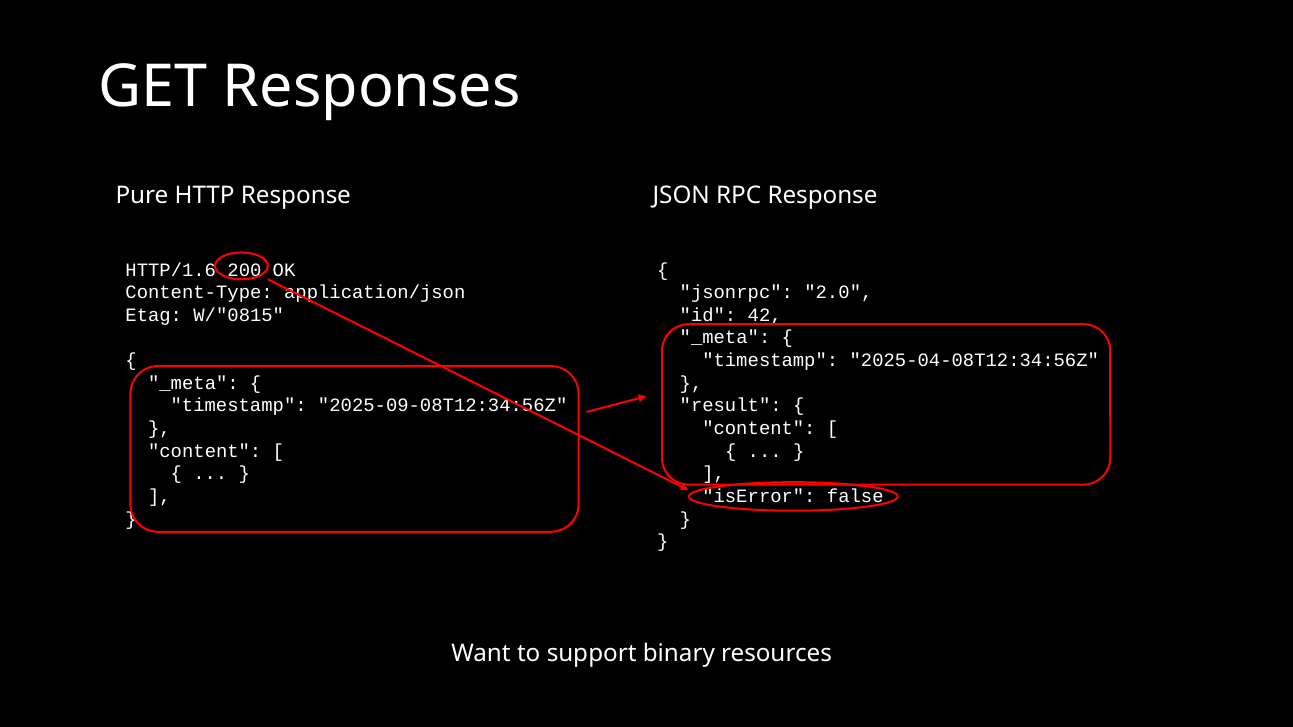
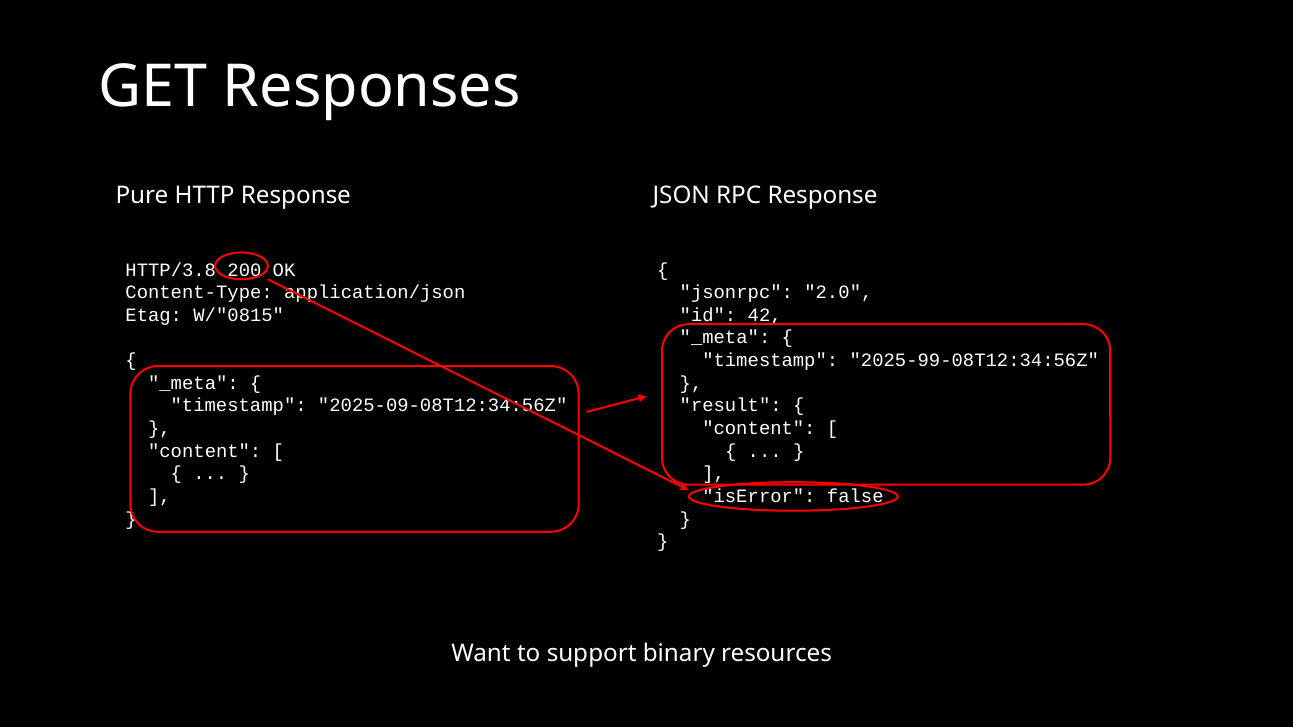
HTTP/1.6: HTTP/1.6 -> HTTP/3.8
2025-04-08T12:34:56Z: 2025-04-08T12:34:56Z -> 2025-99-08T12:34:56Z
